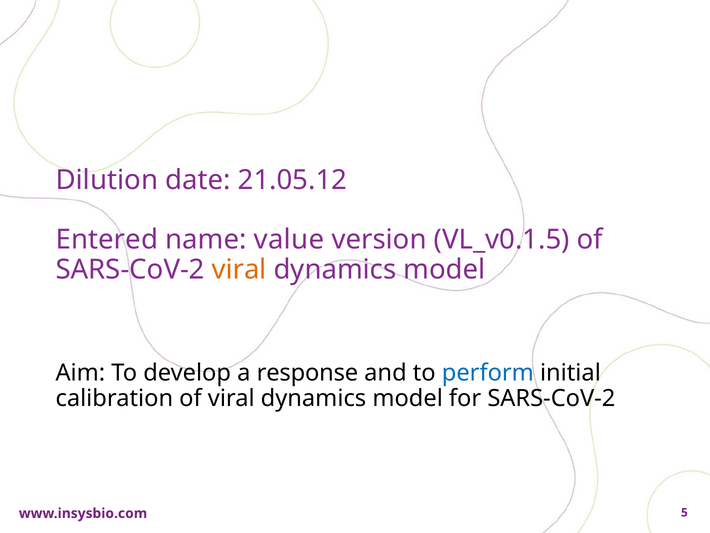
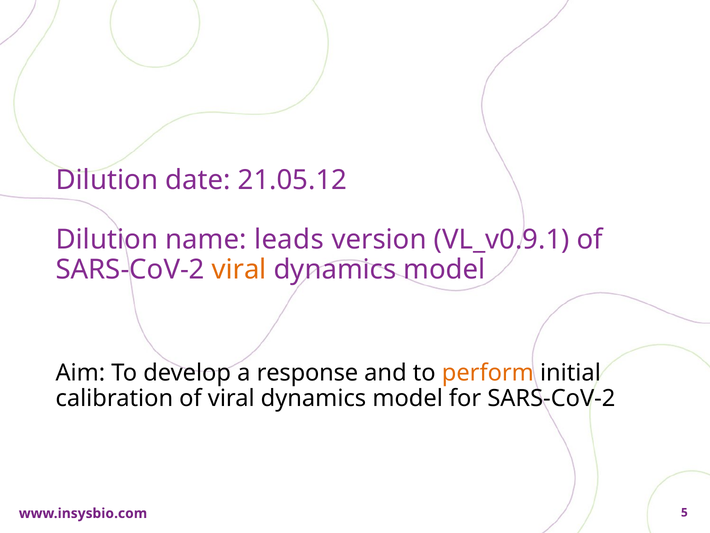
Entered at (107, 240): Entered -> Dilution
value: value -> leads
VL_v0.1.5: VL_v0.1.5 -> VL_v0.9.1
perform colour: blue -> orange
